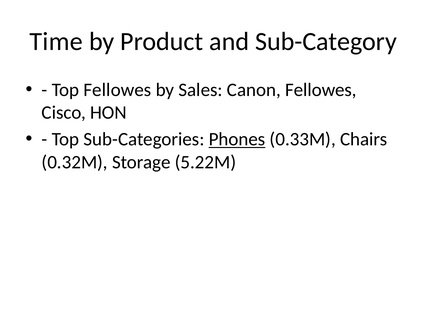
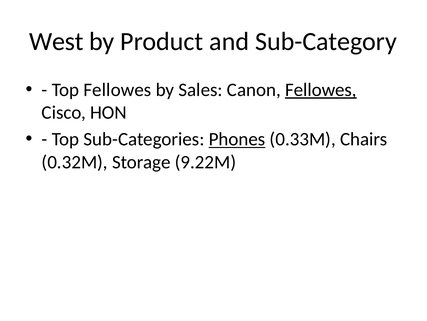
Time: Time -> West
Fellowes at (321, 90) underline: none -> present
5.22M: 5.22M -> 9.22M
